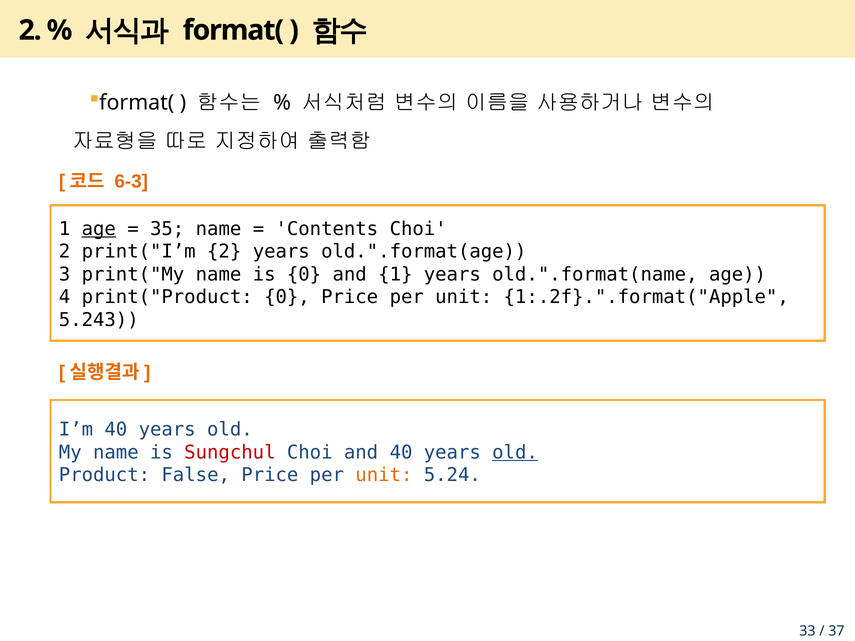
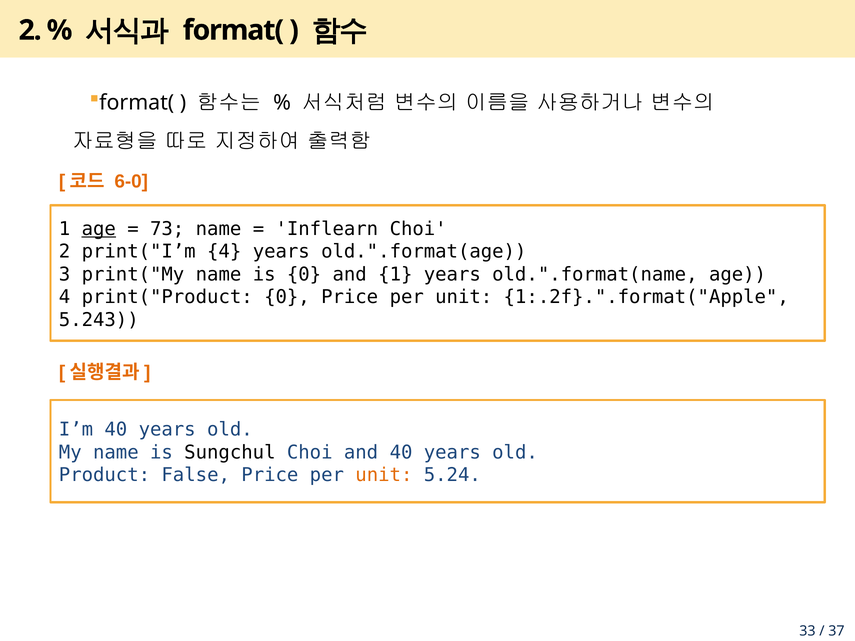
6-3: 6-3 -> 6-0
35: 35 -> 73
Contents: Contents -> Inflearn
print("I’m 2: 2 -> 4
Sungchul colour: red -> black
old at (515, 453) underline: present -> none
